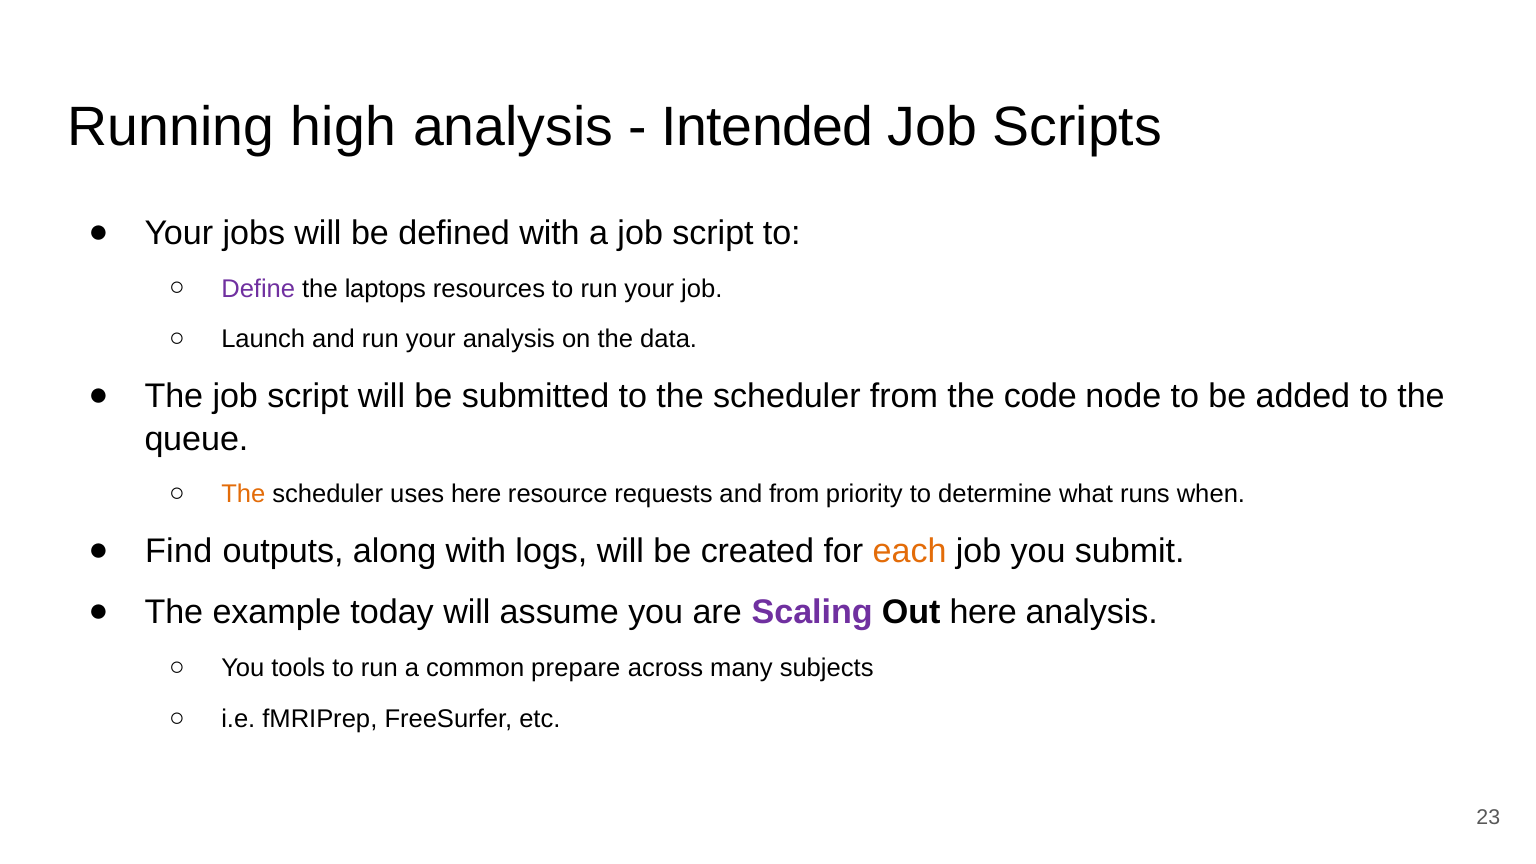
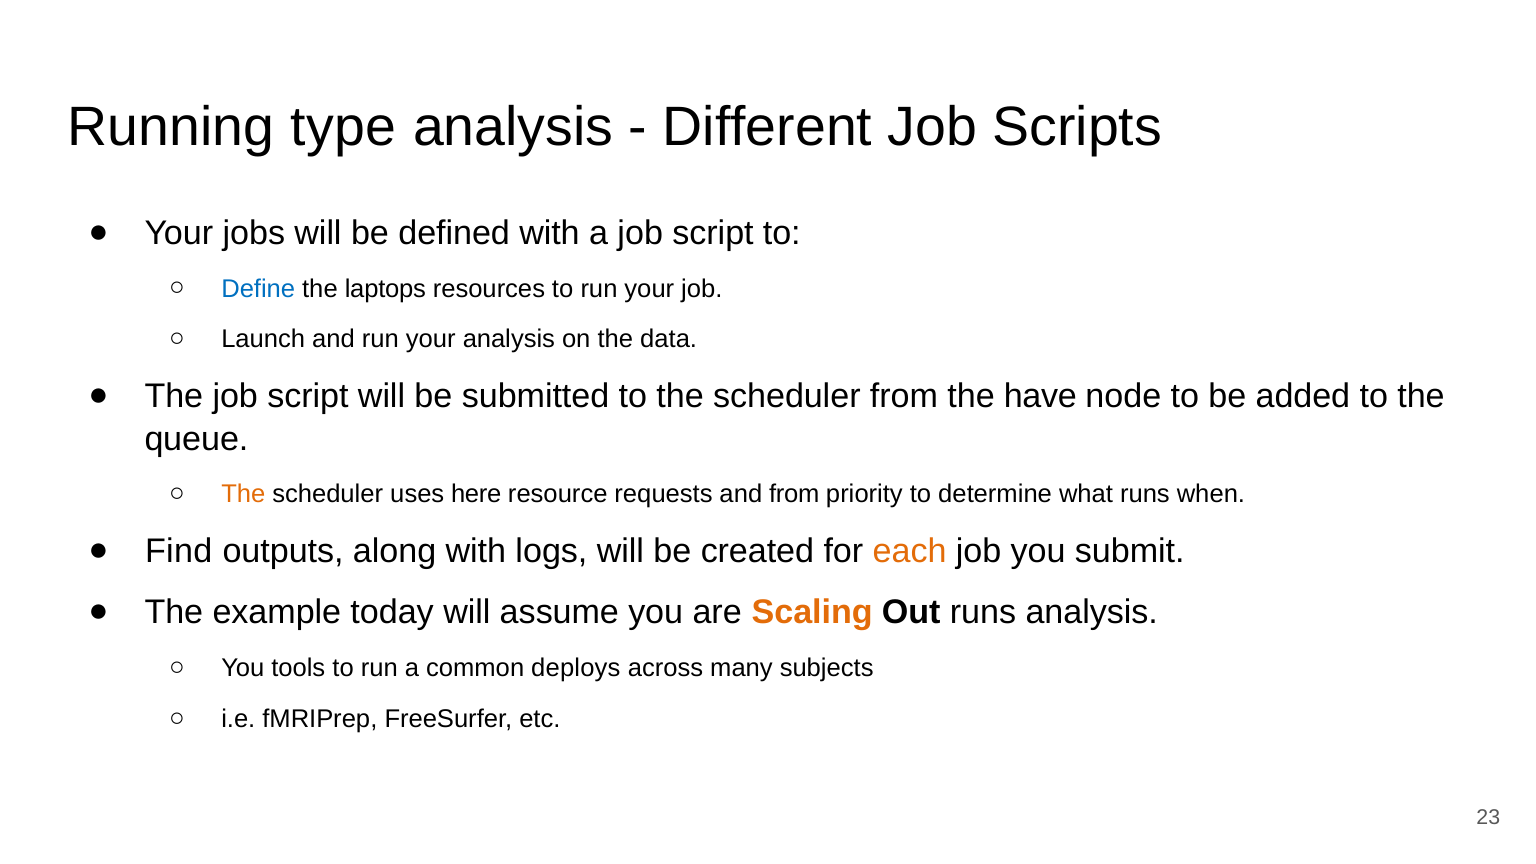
high: high -> type
Intended: Intended -> Different
Define colour: purple -> blue
code: code -> have
Scaling colour: purple -> orange
Out here: here -> runs
prepare: prepare -> deploys
